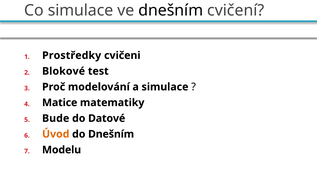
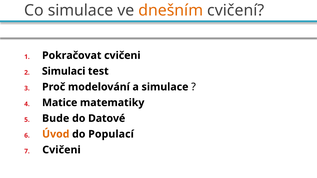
dnešním at (171, 10) colour: black -> orange
Prostředky: Prostředky -> Pokračovat
Blokové: Blokové -> Simulaci
do Dnešním: Dnešním -> Populací
Modelu at (62, 150): Modelu -> Cvičeni
